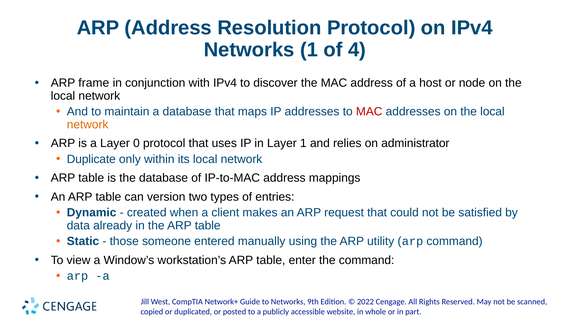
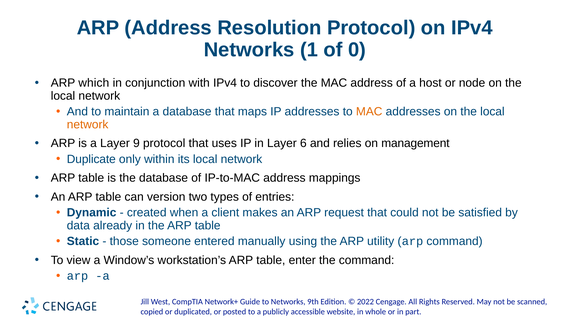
4: 4 -> 0
frame: frame -> which
MAC at (369, 112) colour: red -> orange
0: 0 -> 9
Layer 1: 1 -> 6
administrator: administrator -> management
